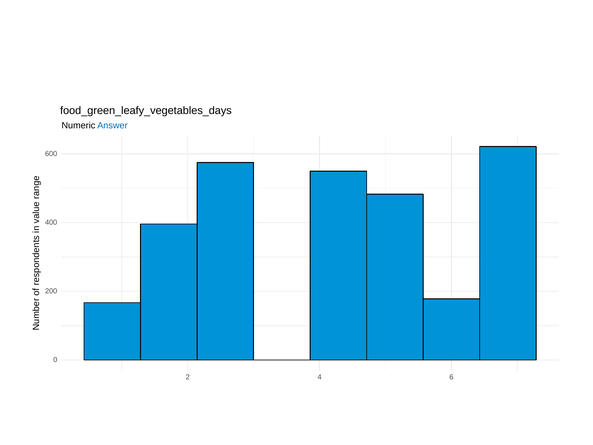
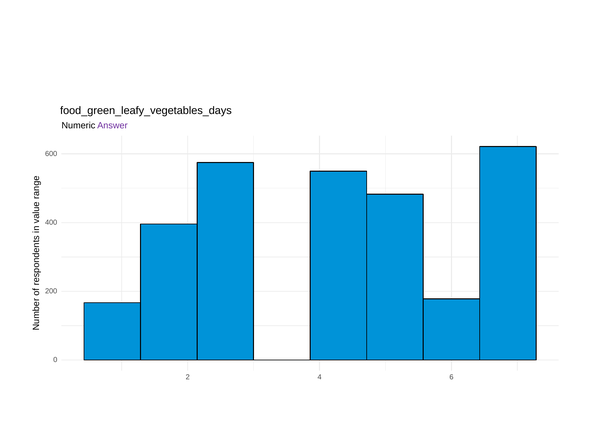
Answer colour: blue -> purple
